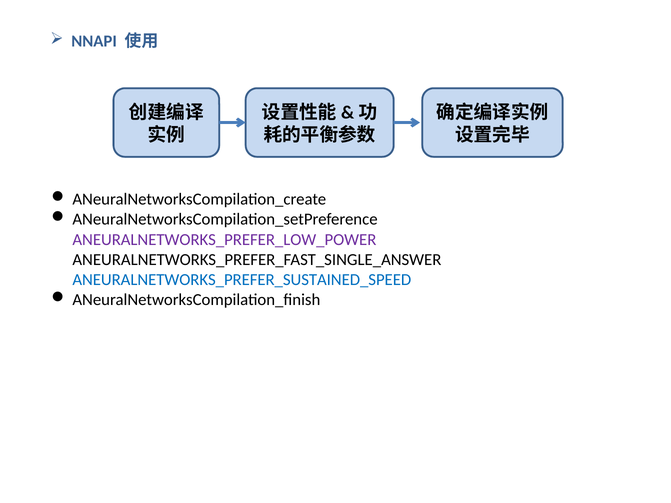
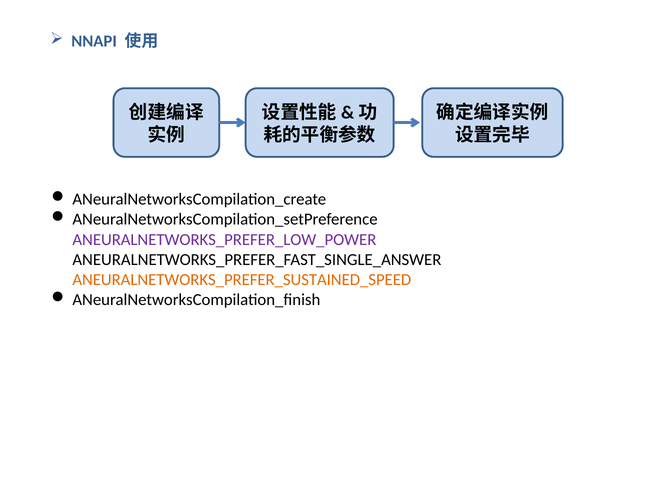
ANEURALNETWORKS_PREFER_SUSTAINED_SPEED colour: blue -> orange
